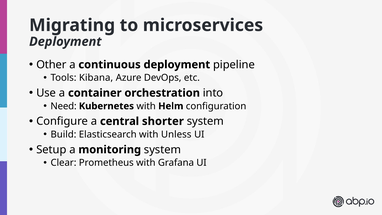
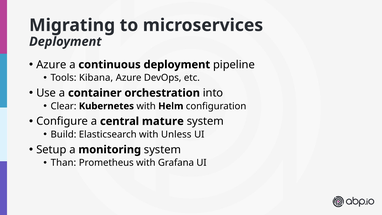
Other at (51, 65): Other -> Azure
Need: Need -> Clear
shorter: shorter -> mature
Clear: Clear -> Than
